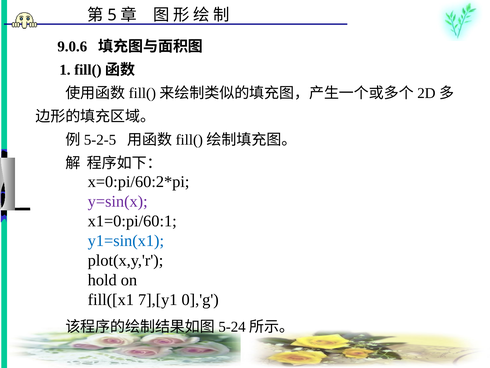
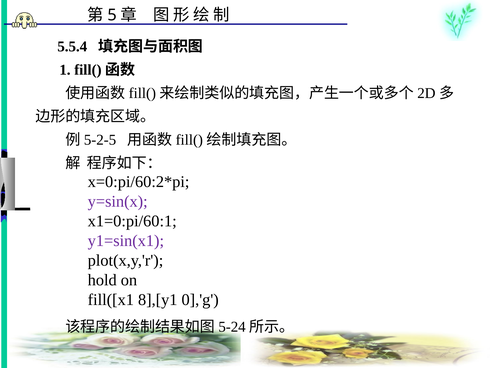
9.0.6: 9.0.6 -> 5.5.4
y1=sin(x1 colour: blue -> purple
7],[y1: 7],[y1 -> 8],[y1
